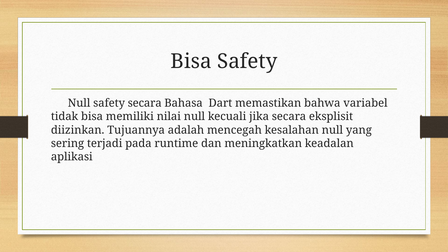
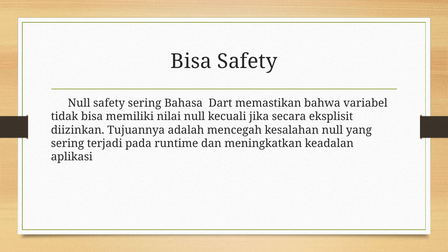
safety secara: secara -> sering
